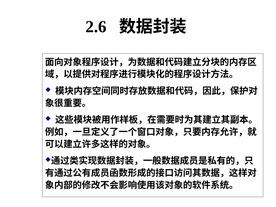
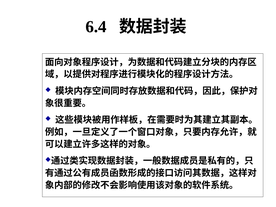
2.6: 2.6 -> 6.4
